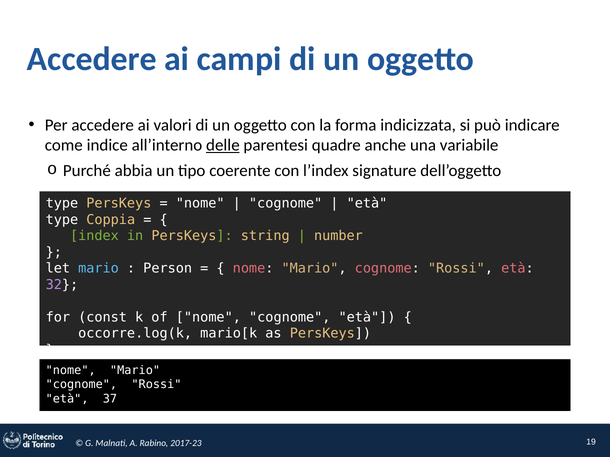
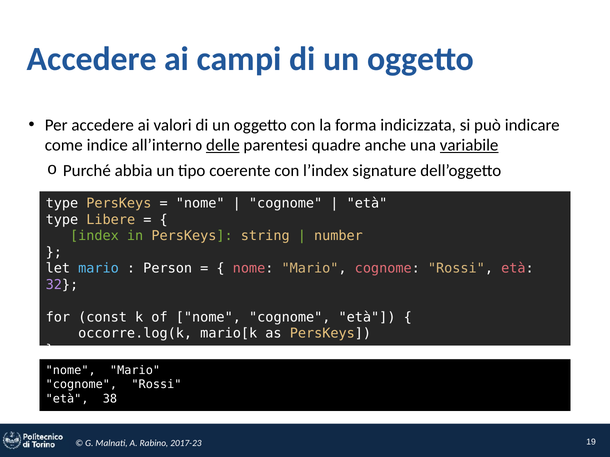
variabile underline: none -> present
Coppia: Coppia -> Libere
37: 37 -> 38
